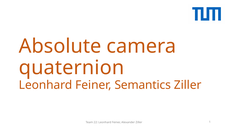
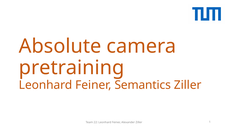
quaternion: quaternion -> pretraining
